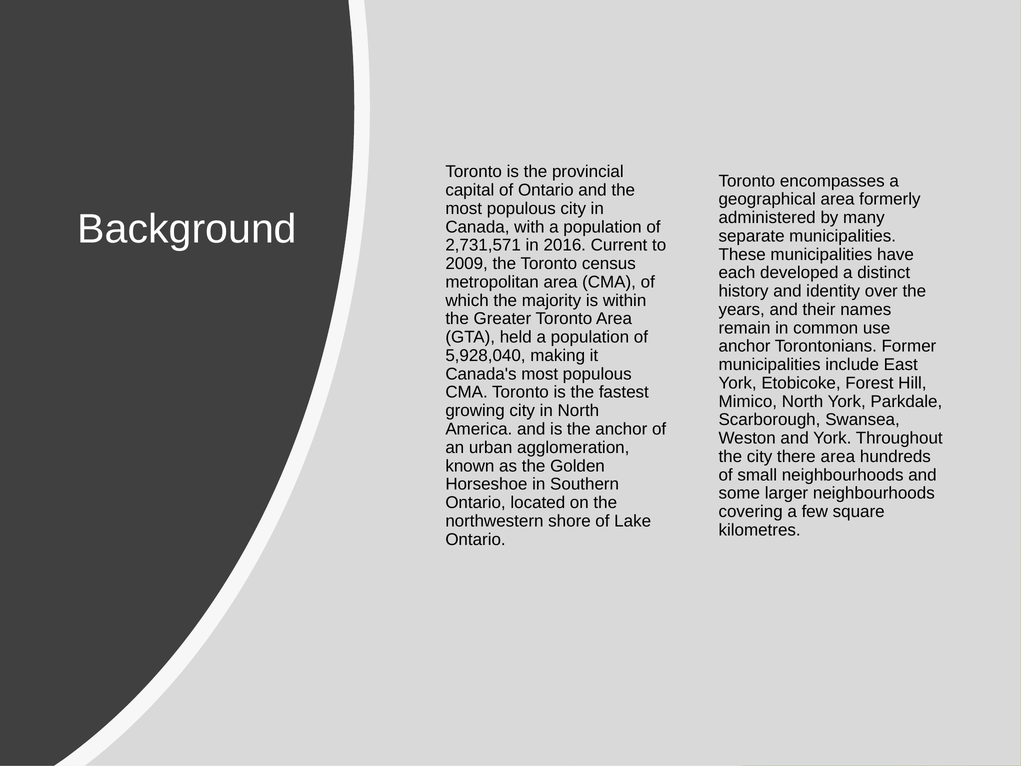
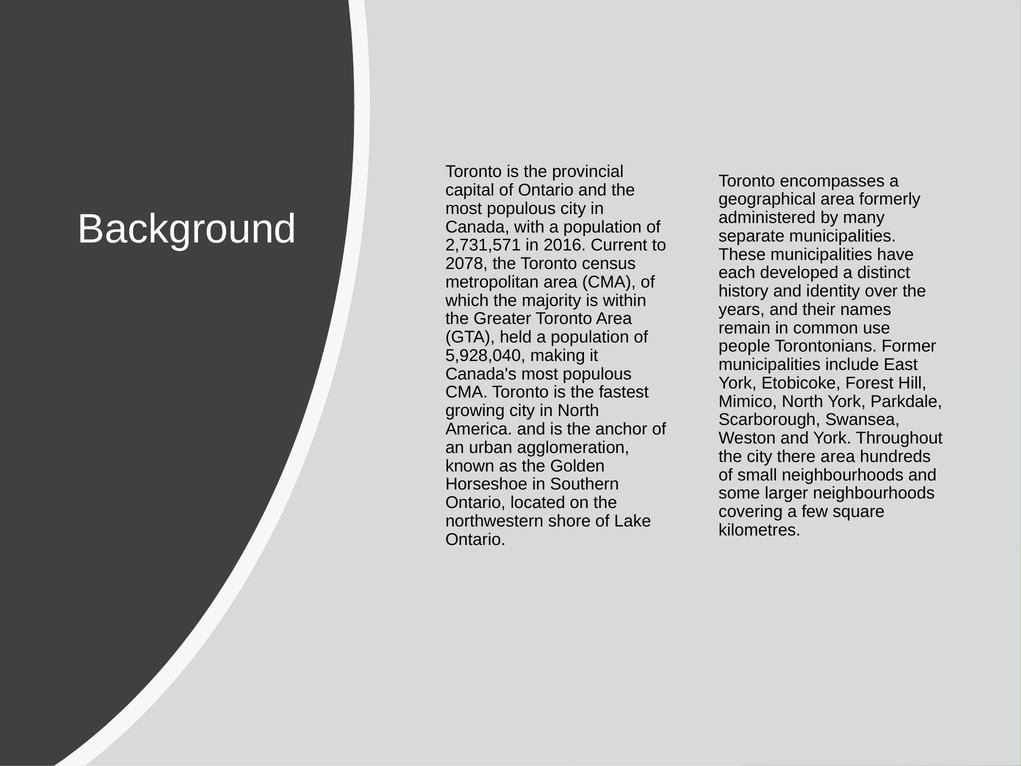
2009: 2009 -> 2078
anchor at (745, 346): anchor -> people
